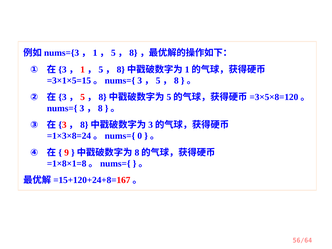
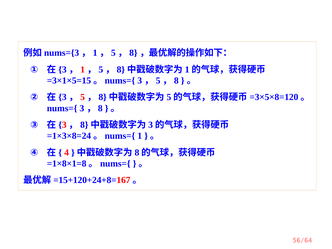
0: 0 -> 1
9: 9 -> 4
